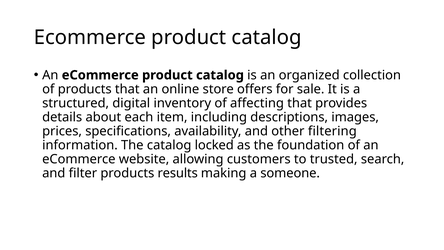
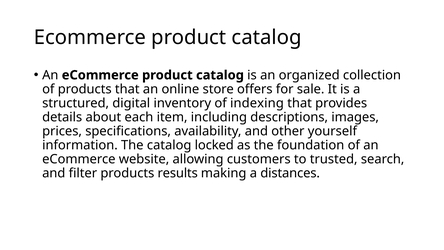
affecting: affecting -> indexing
filtering: filtering -> yourself
someone: someone -> distances
